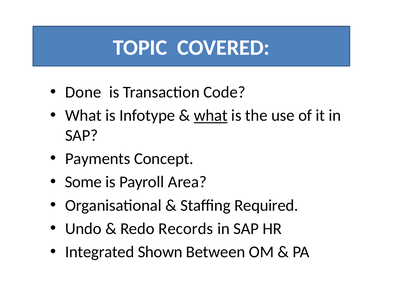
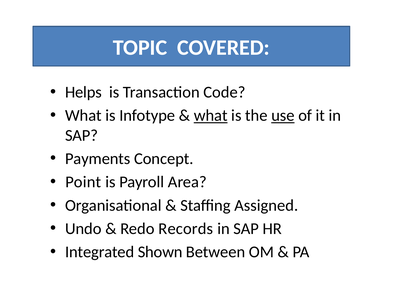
Done: Done -> Helps
use underline: none -> present
Some: Some -> Point
Required: Required -> Assigned
